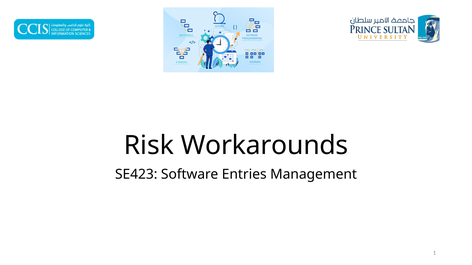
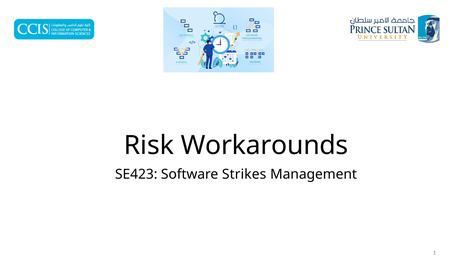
Entries: Entries -> Strikes
